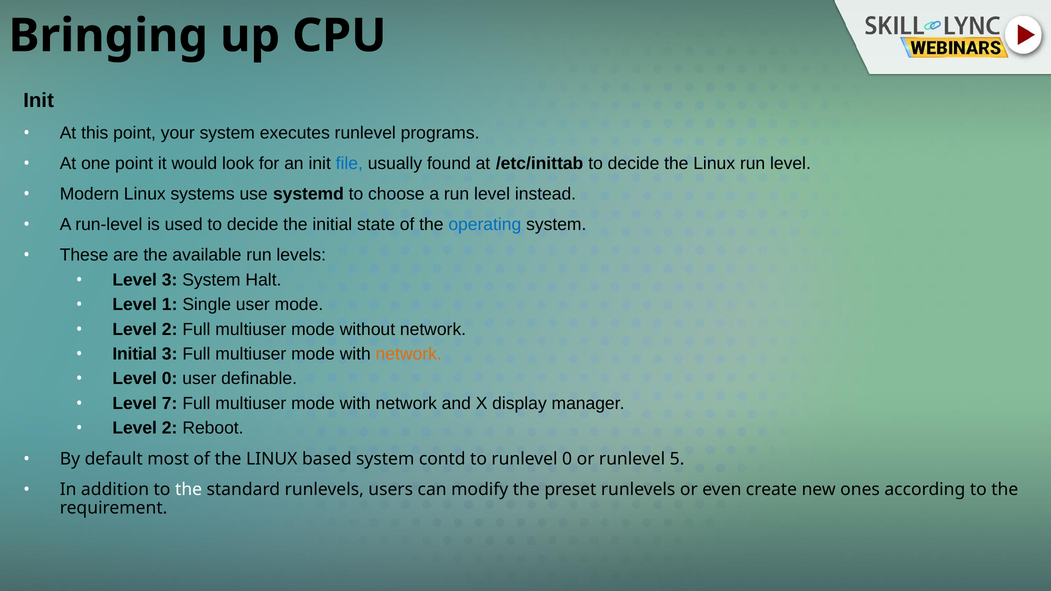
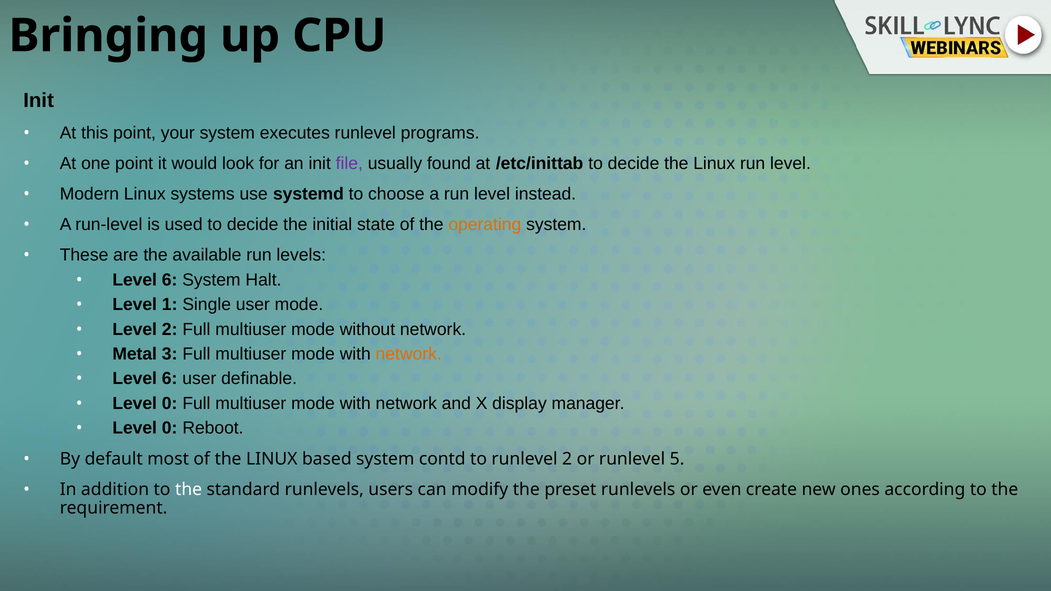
file colour: blue -> purple
operating colour: blue -> orange
3 at (170, 280): 3 -> 6
Initial at (135, 354): Initial -> Metal
0 at (170, 379): 0 -> 6
7 at (170, 404): 7 -> 0
2 at (170, 428): 2 -> 0
runlevel 0: 0 -> 2
